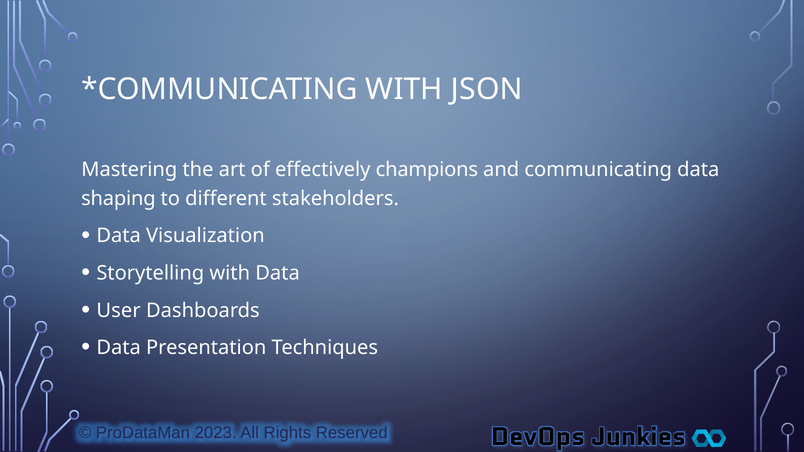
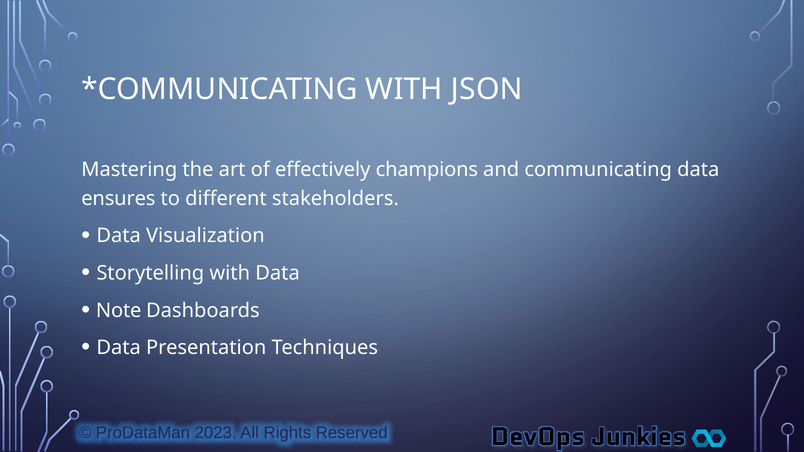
shaping: shaping -> ensures
User: User -> Note
